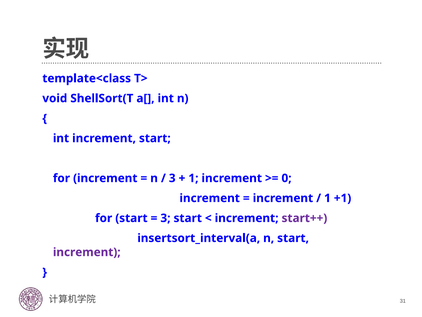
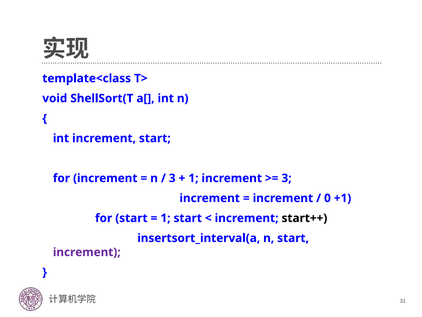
0 at (287, 178): 0 -> 3
1 at (327, 198): 1 -> 0
3 at (165, 218): 3 -> 1
start++ colour: purple -> black
